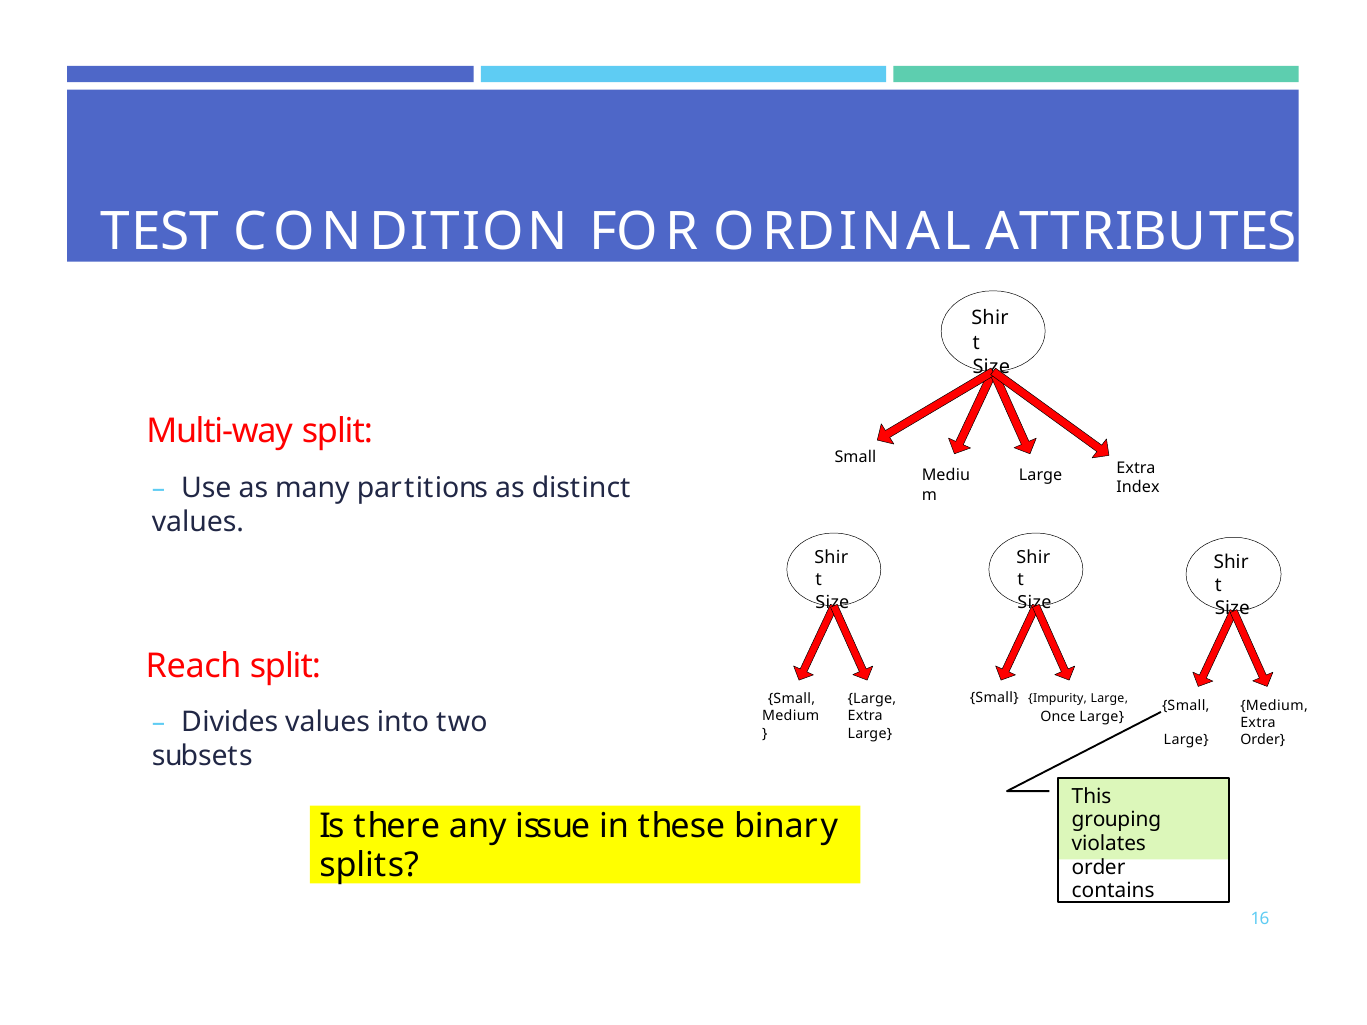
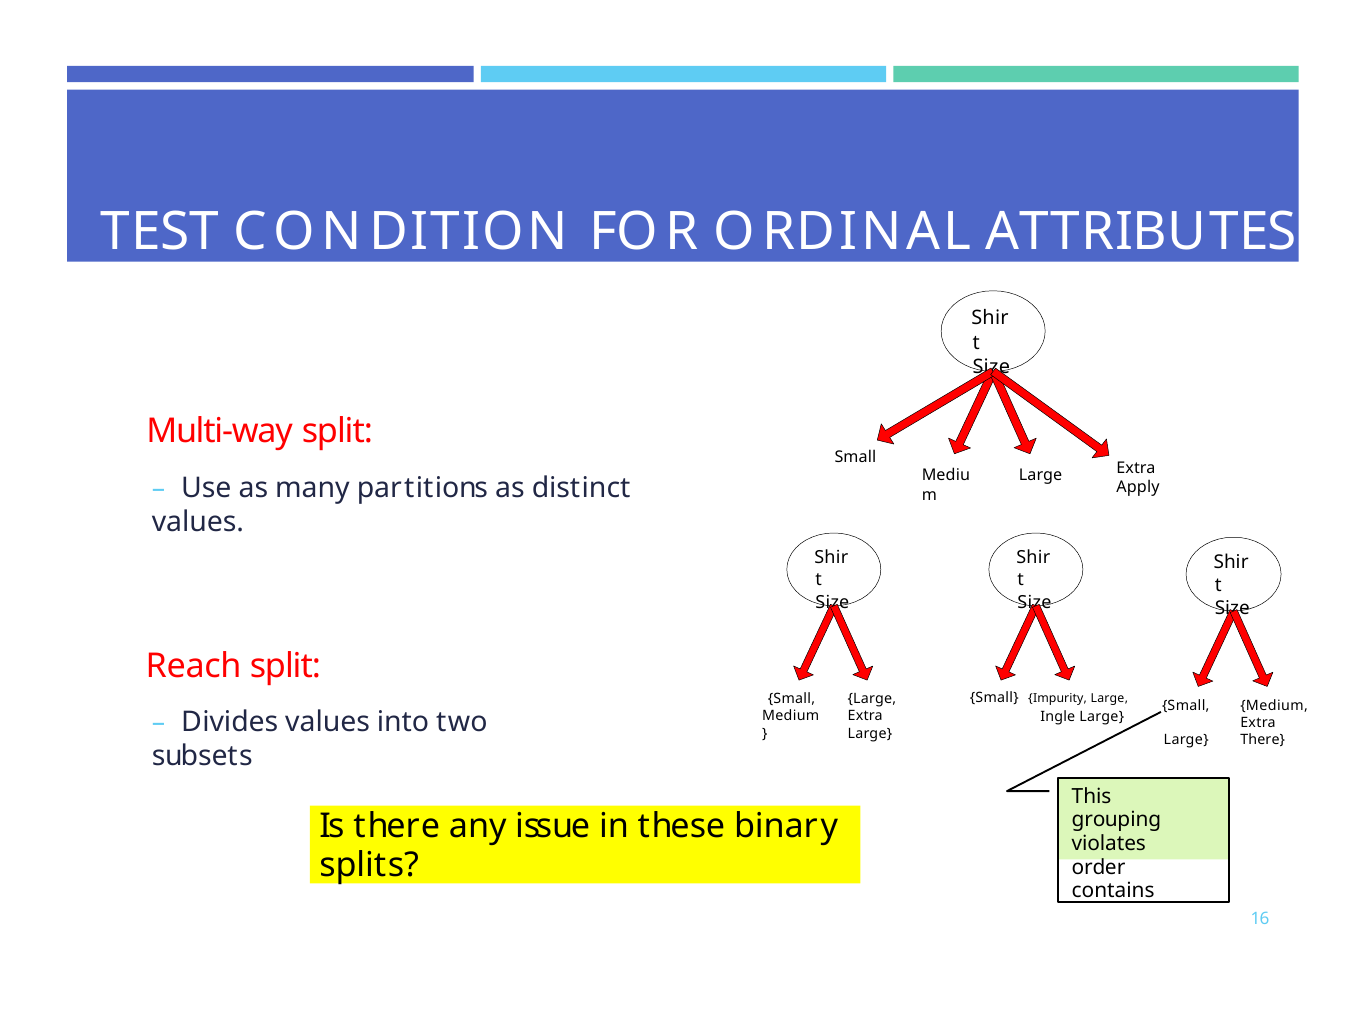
Index: Index -> Apply
Once: Once -> Ingle
Order at (1263, 740): Order -> There
